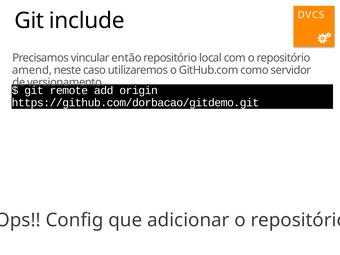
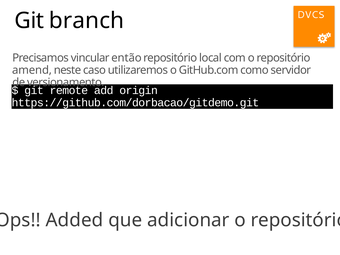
include: include -> branch
Config: Config -> Added
